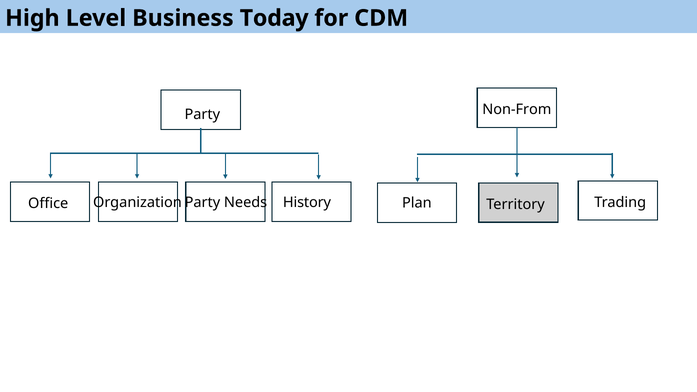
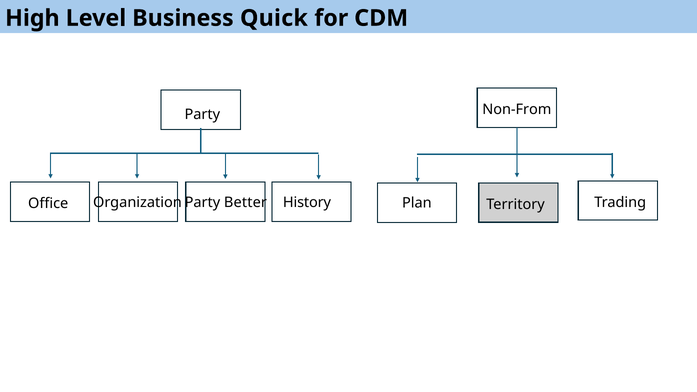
Today: Today -> Quick
Needs: Needs -> Better
